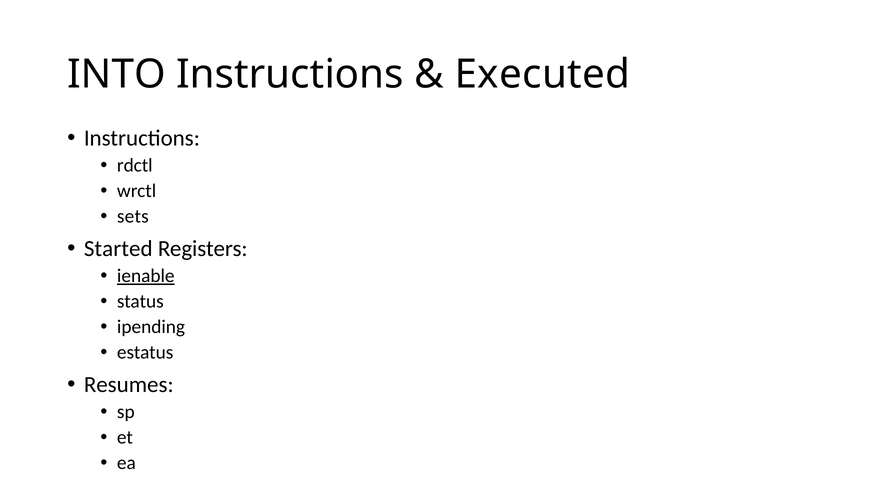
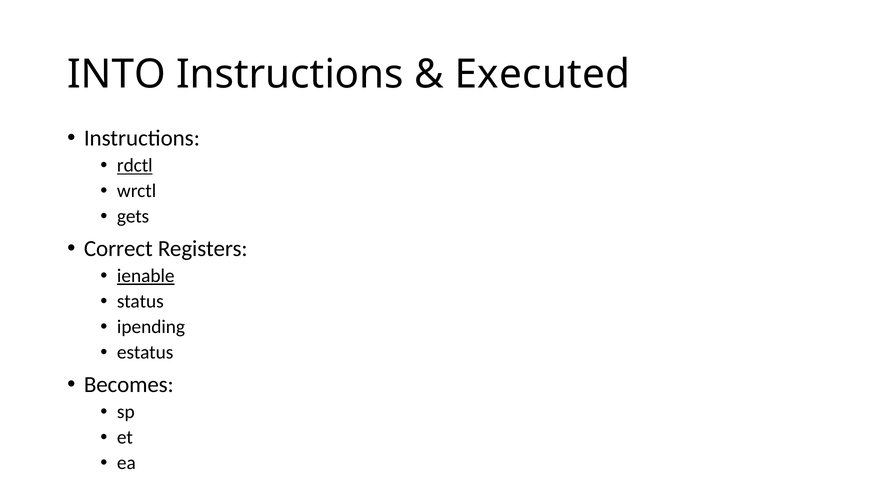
rdctl underline: none -> present
sets: sets -> gets
Started: Started -> Correct
Resumes: Resumes -> Becomes
